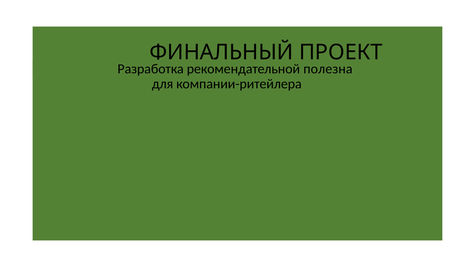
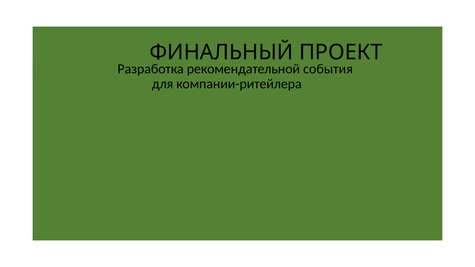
полезна: полезна -> события
